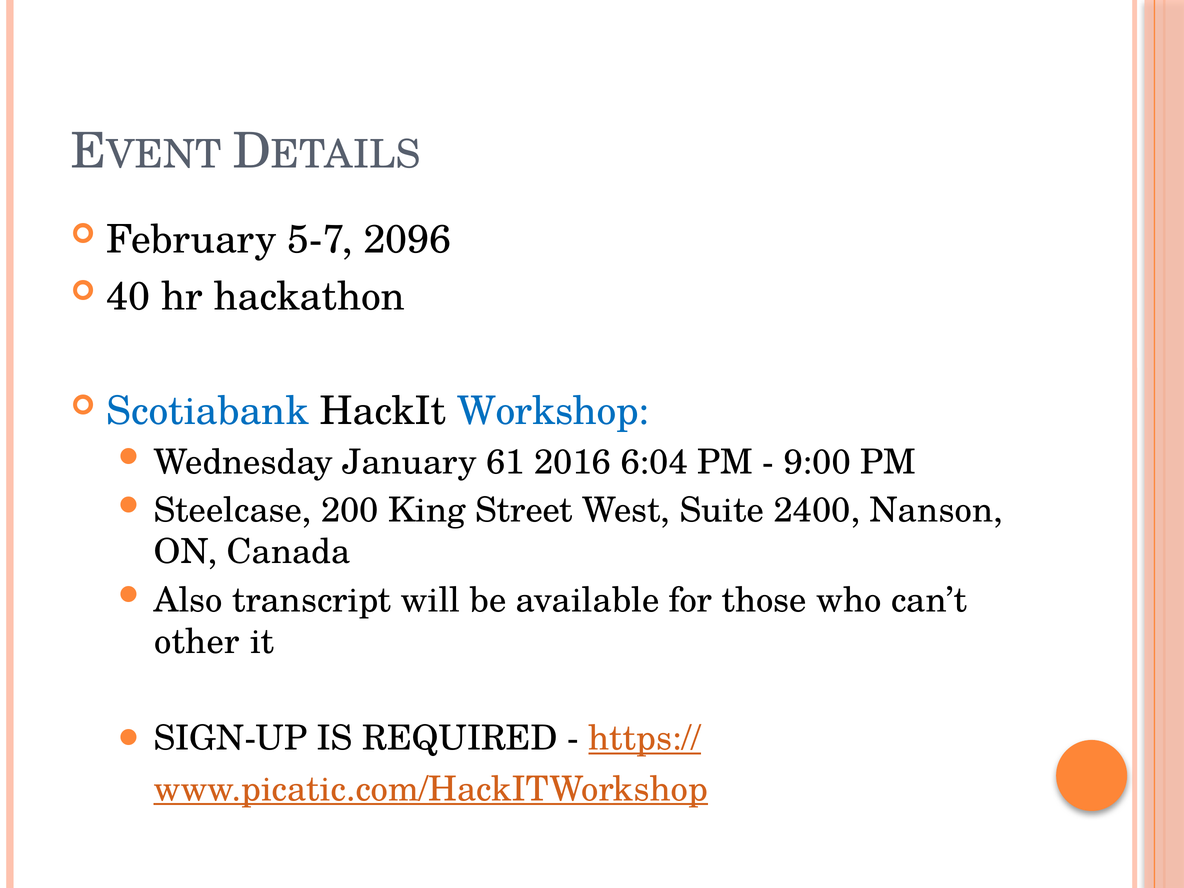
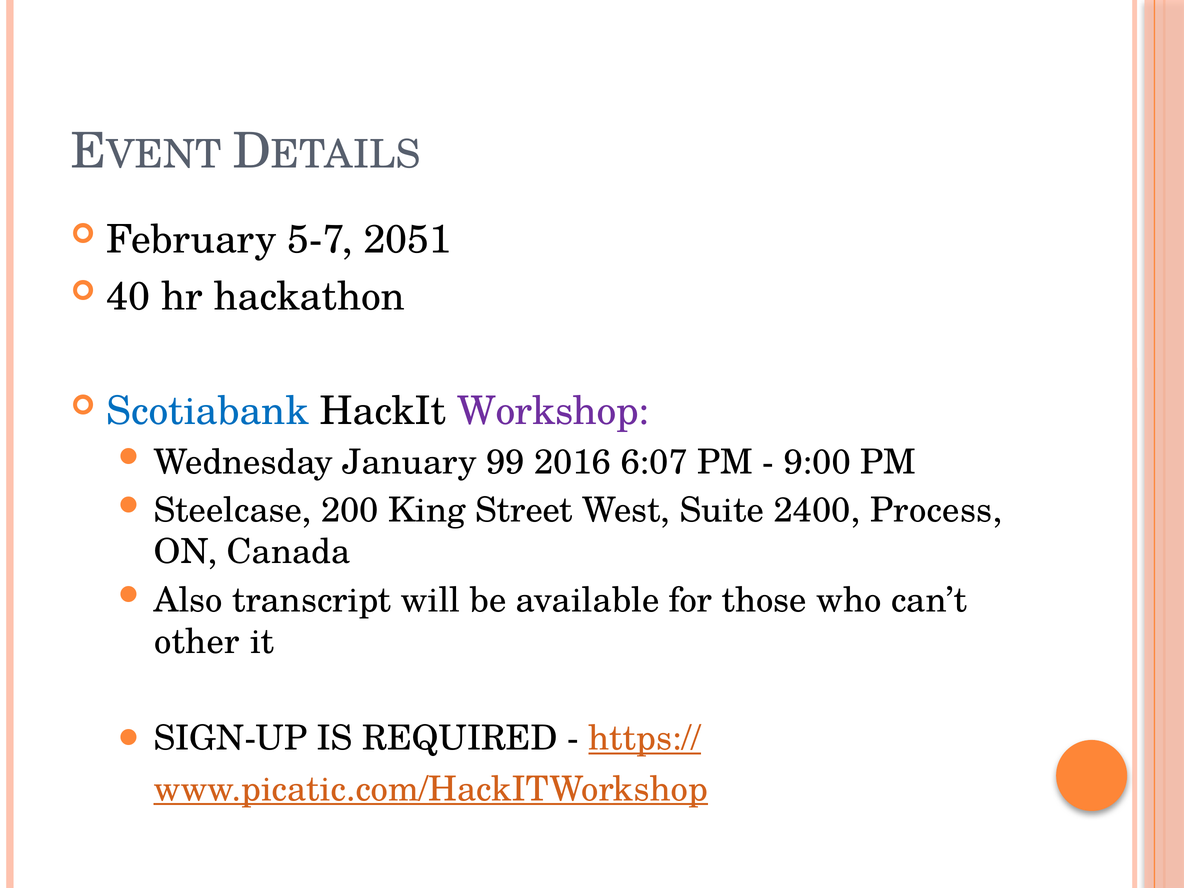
2096: 2096 -> 2051
Workshop colour: blue -> purple
61: 61 -> 99
6:04: 6:04 -> 6:07
Nanson: Nanson -> Process
